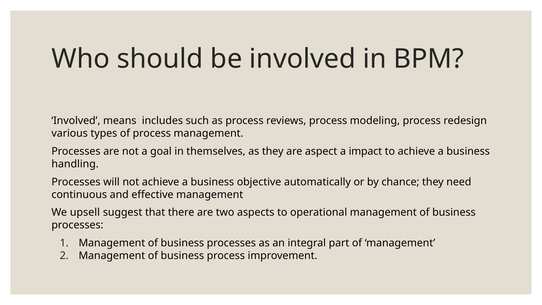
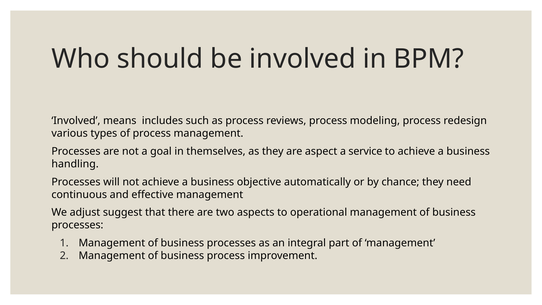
impact: impact -> service
upsell: upsell -> adjust
